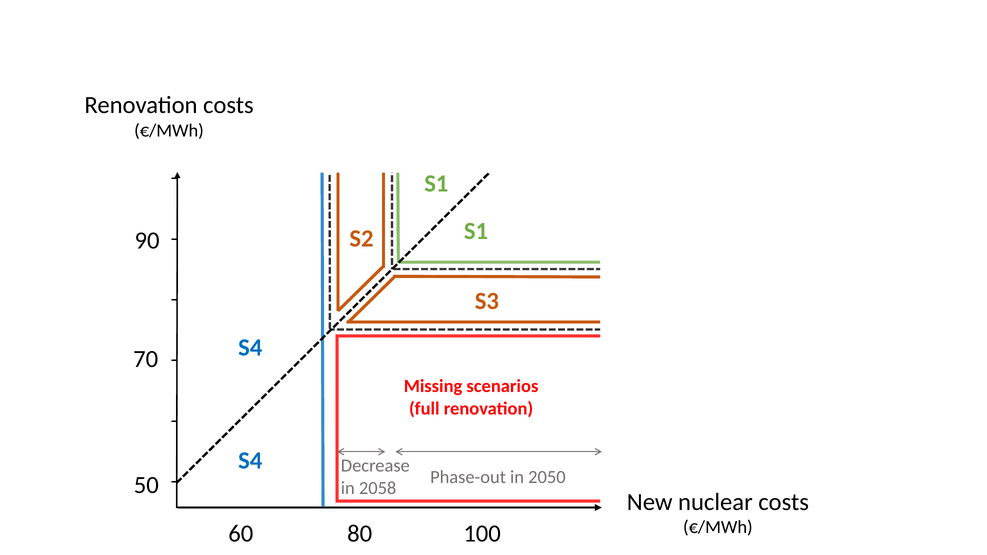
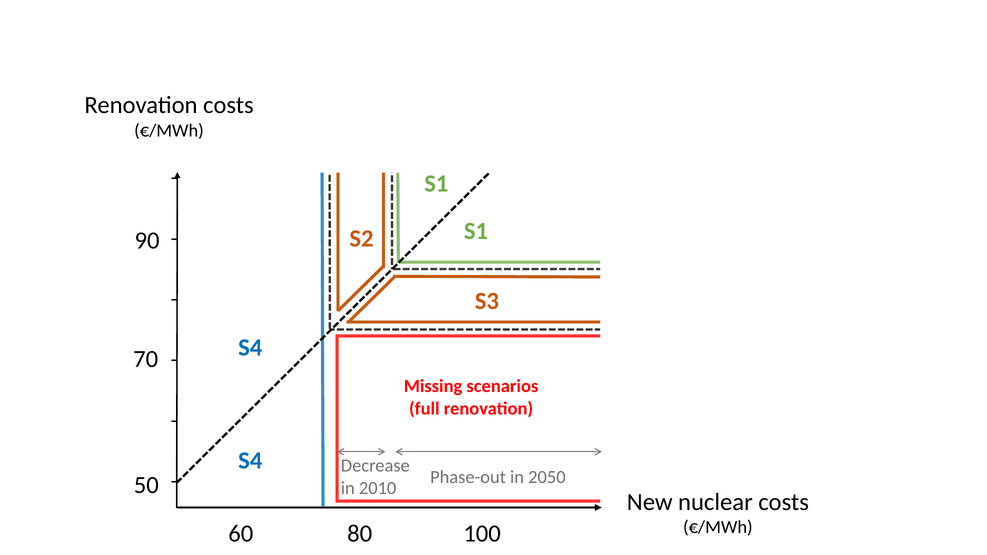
2058: 2058 -> 2010
